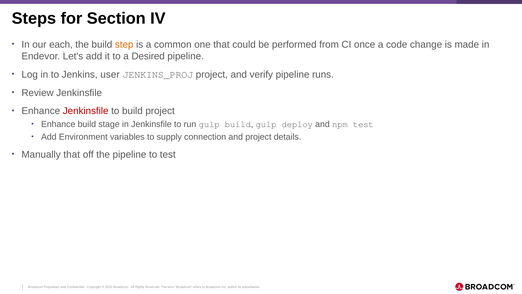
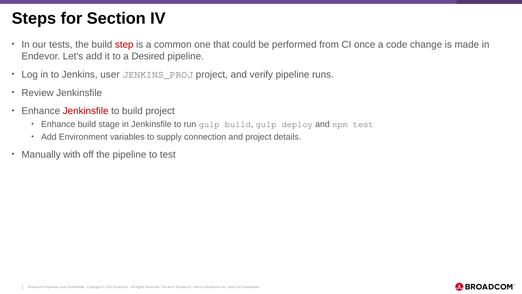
each: each -> tests
step colour: orange -> red
Manually that: that -> with
